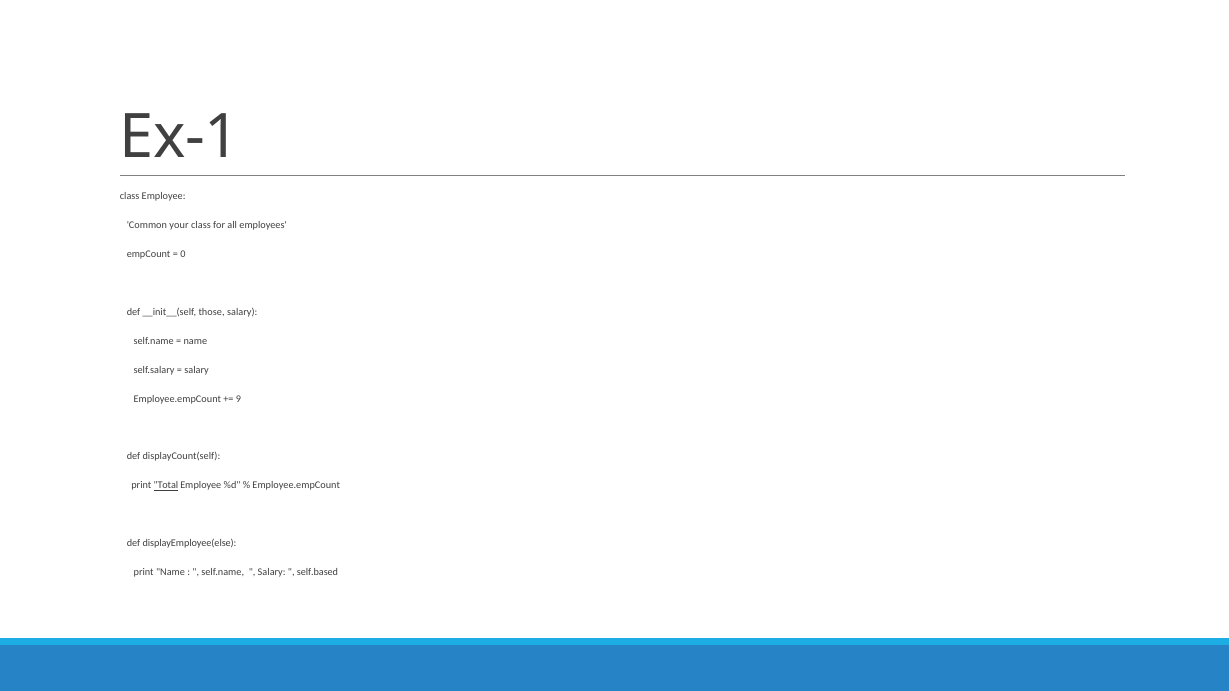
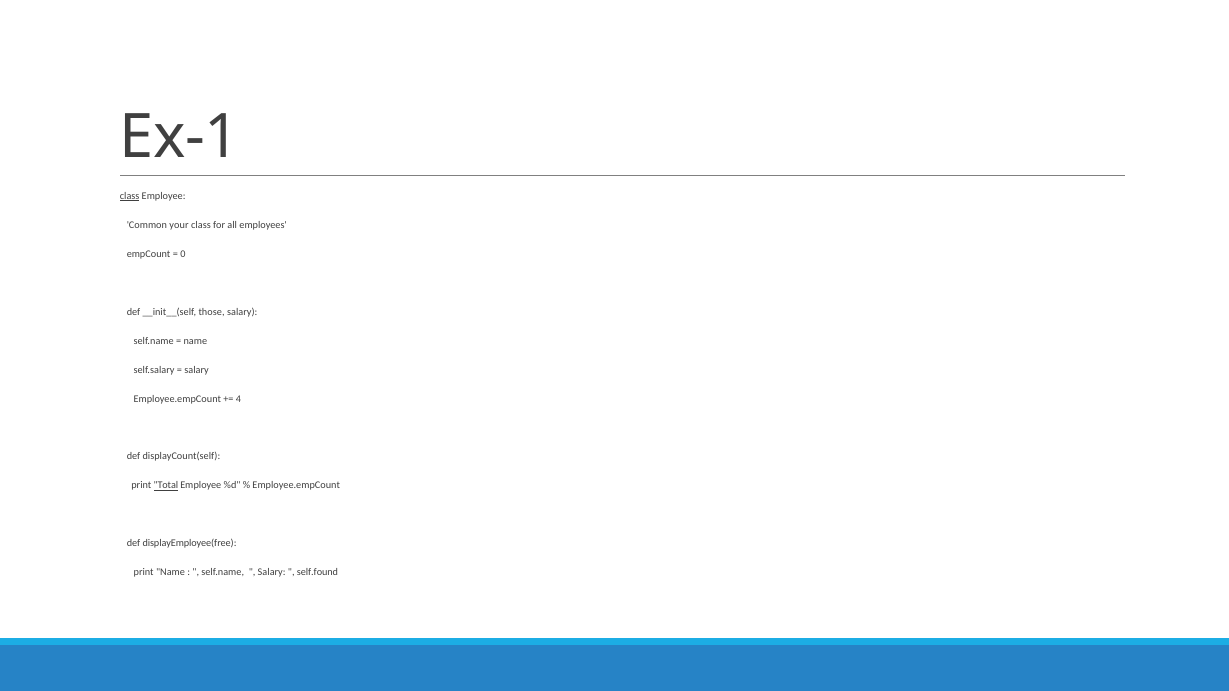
class at (130, 196) underline: none -> present
9: 9 -> 4
displayEmployee(else: displayEmployee(else -> displayEmployee(free
self.based: self.based -> self.found
